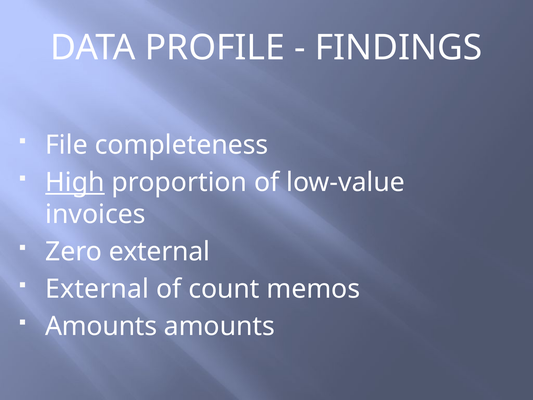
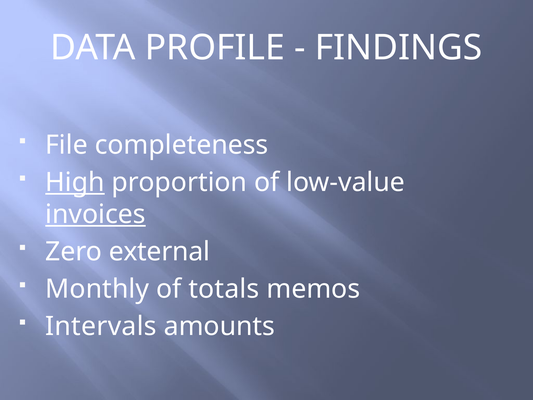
invoices underline: none -> present
External at (97, 289): External -> Monthly
count: count -> totals
Amounts at (101, 326): Amounts -> Intervals
